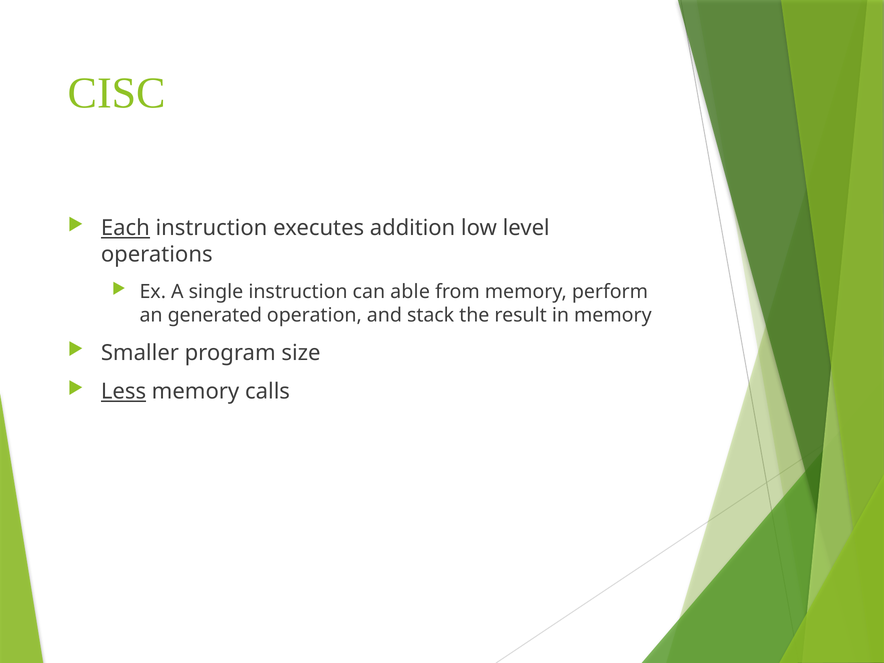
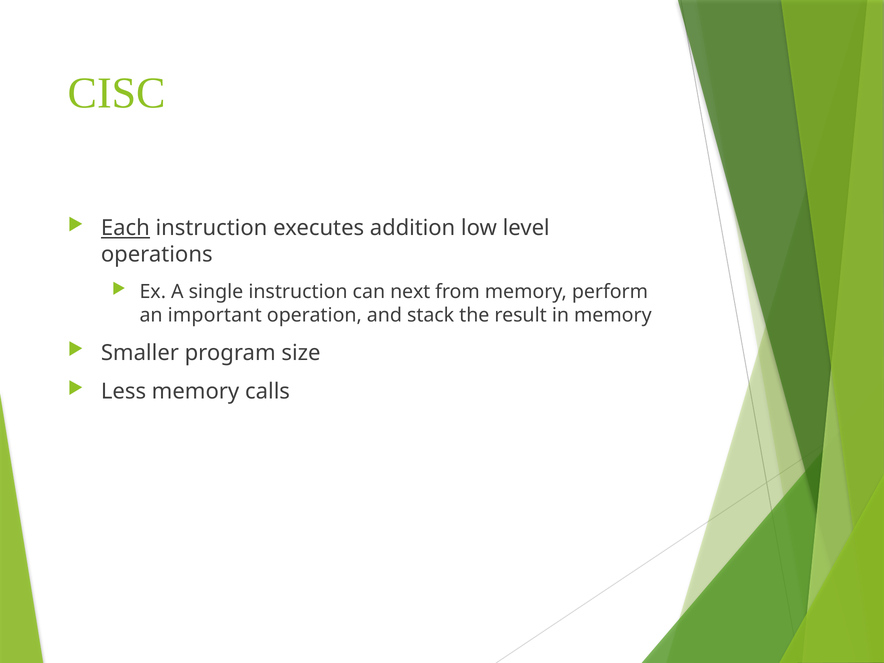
able: able -> next
generated: generated -> important
Less underline: present -> none
